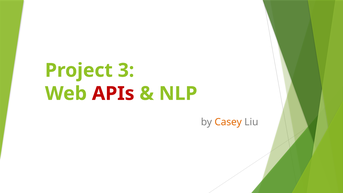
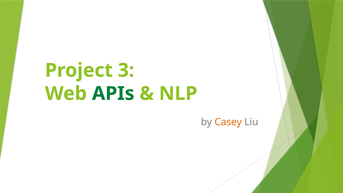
APIs colour: red -> green
